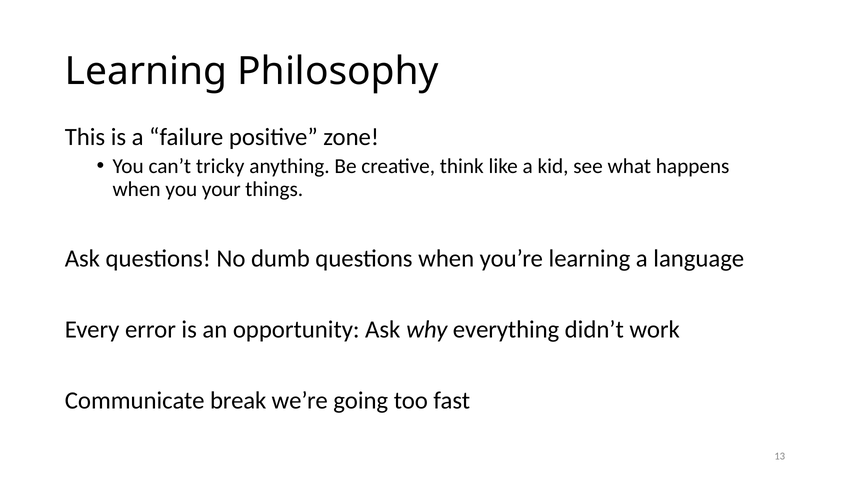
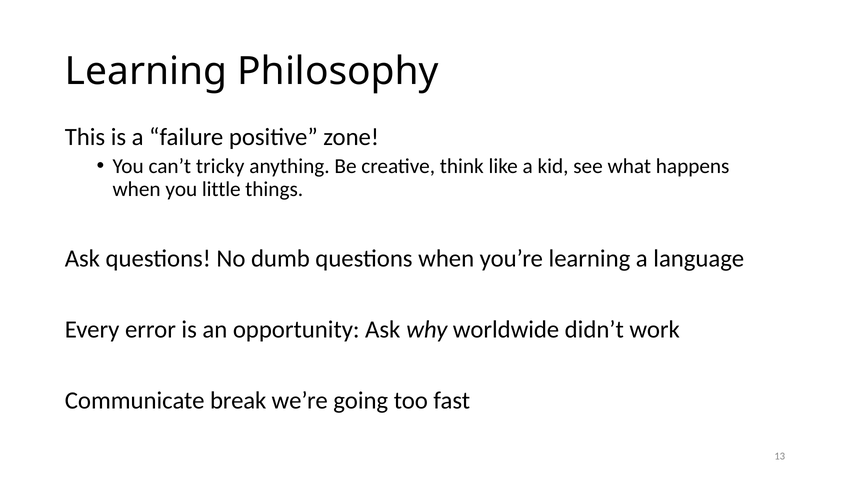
your: your -> little
everything: everything -> worldwide
